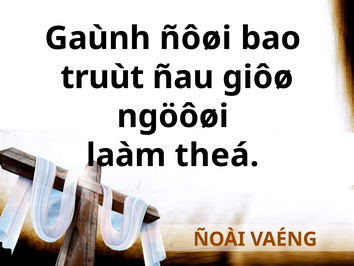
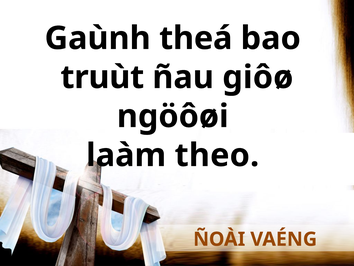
ñôøi: ñôøi -> theá
theá: theá -> theo
